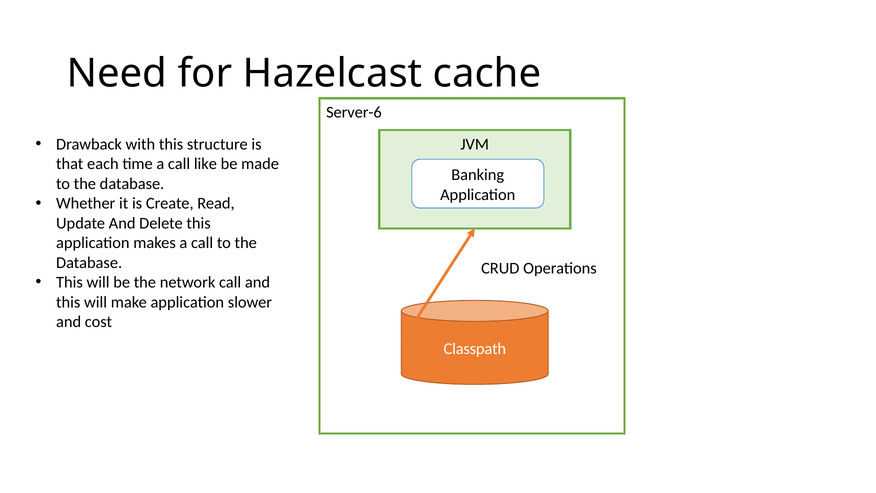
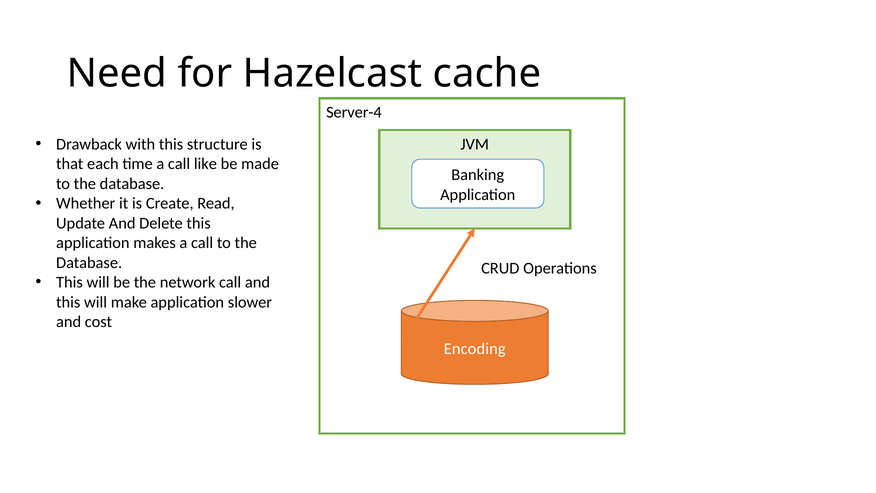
Server-6: Server-6 -> Server-4
Classpath: Classpath -> Encoding
